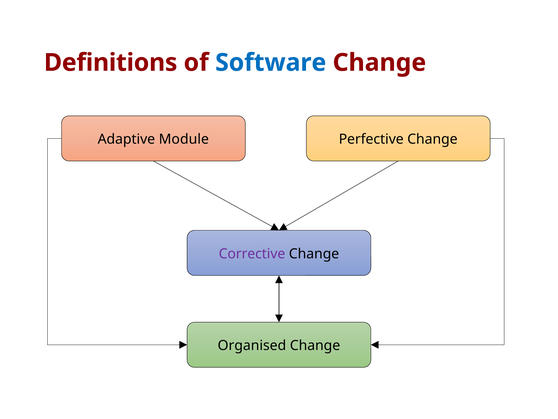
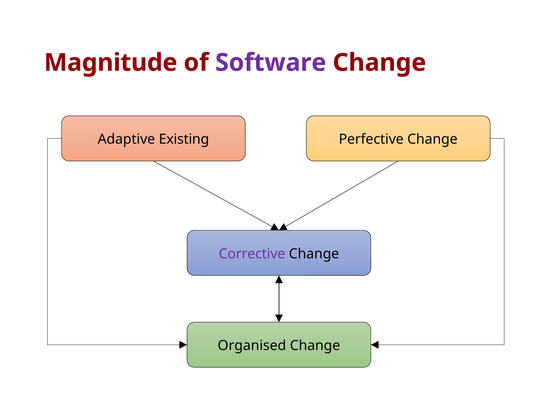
Definitions: Definitions -> Magnitude
Software colour: blue -> purple
Module: Module -> Existing
